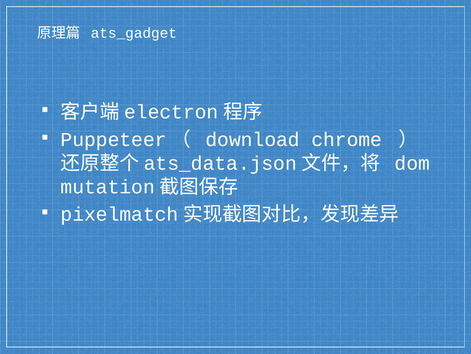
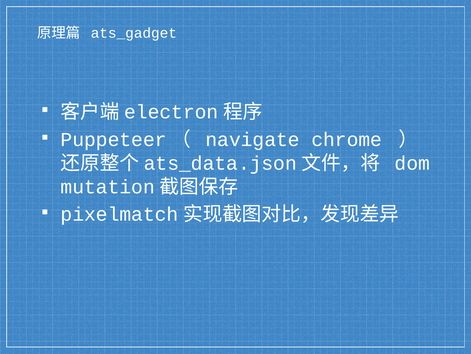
download: download -> navigate
